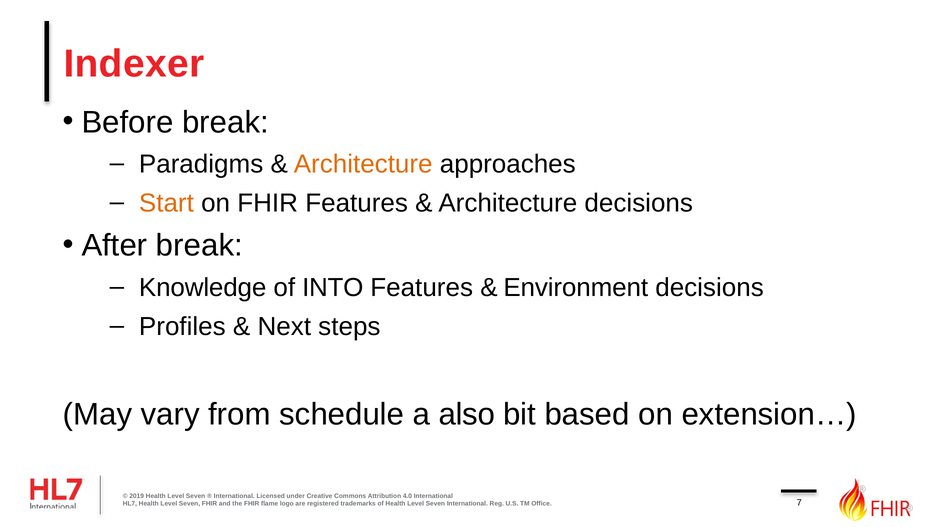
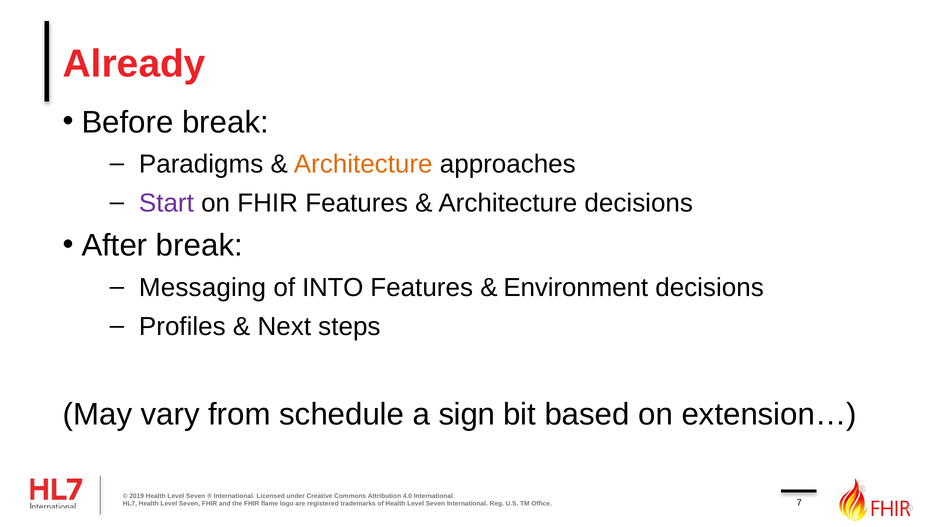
Indexer: Indexer -> Already
Start colour: orange -> purple
Knowledge: Knowledge -> Messaging
also: also -> sign
